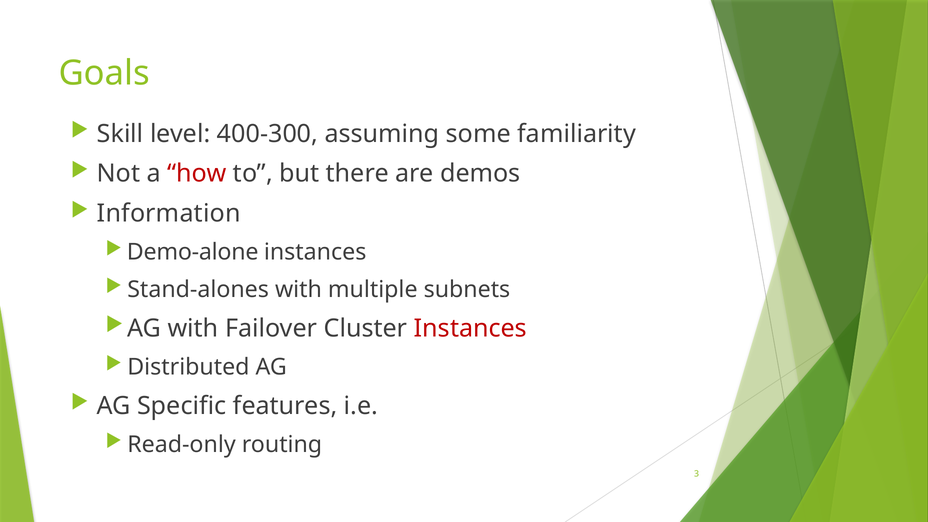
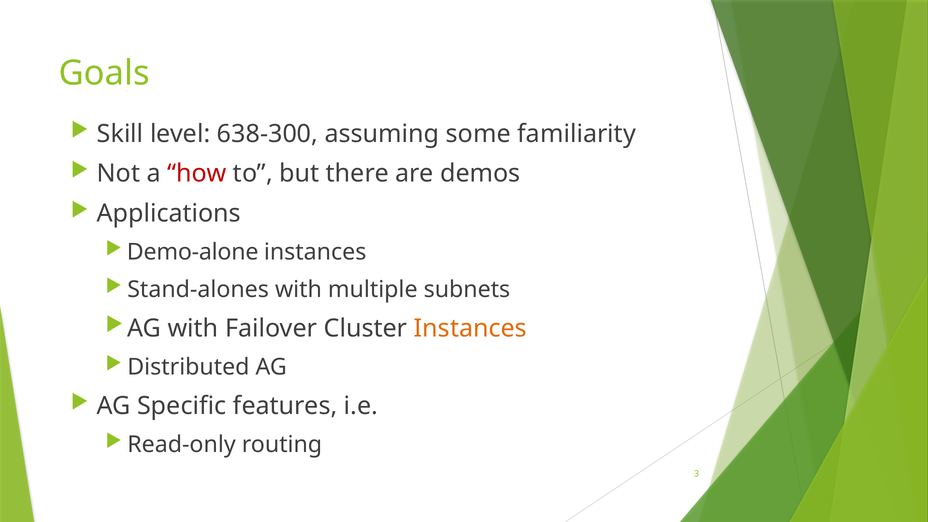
400-300: 400-300 -> 638-300
Information: Information -> Applications
Instances at (470, 328) colour: red -> orange
